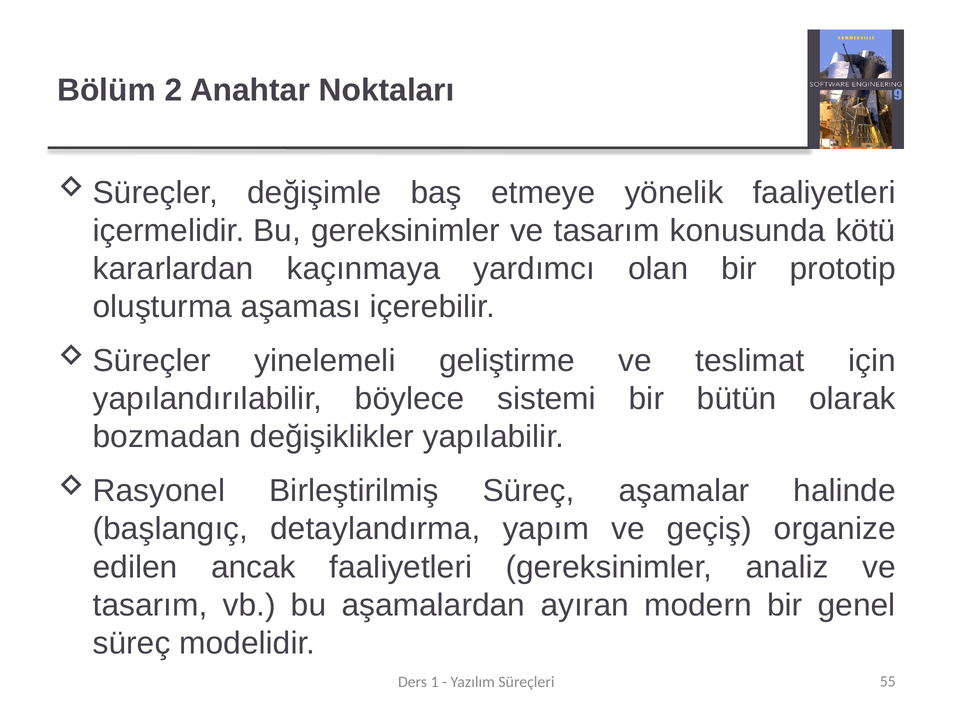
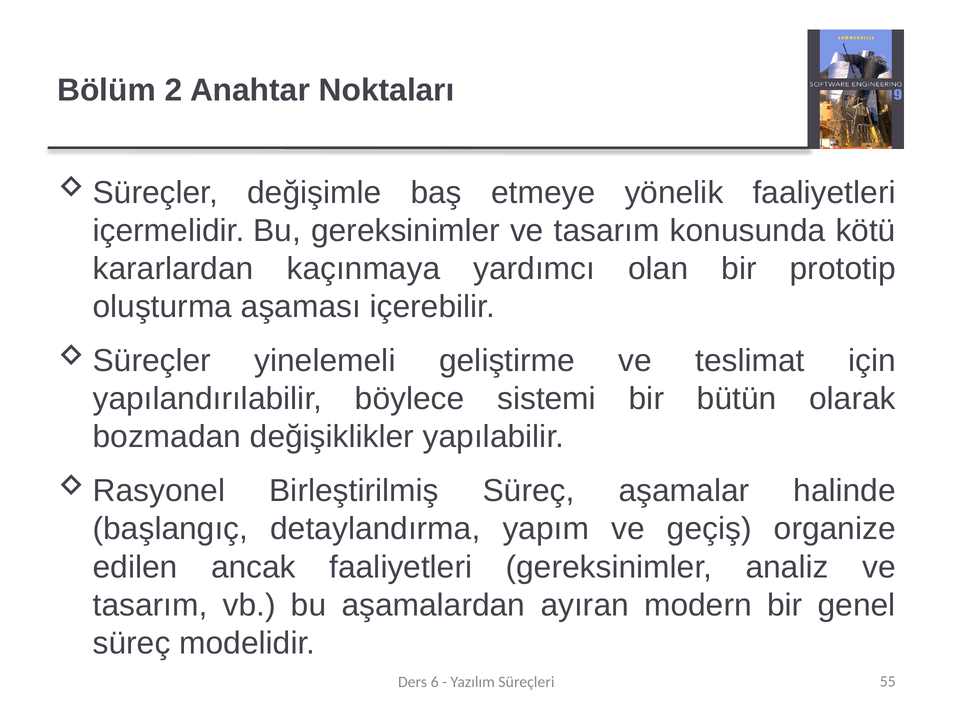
1: 1 -> 6
